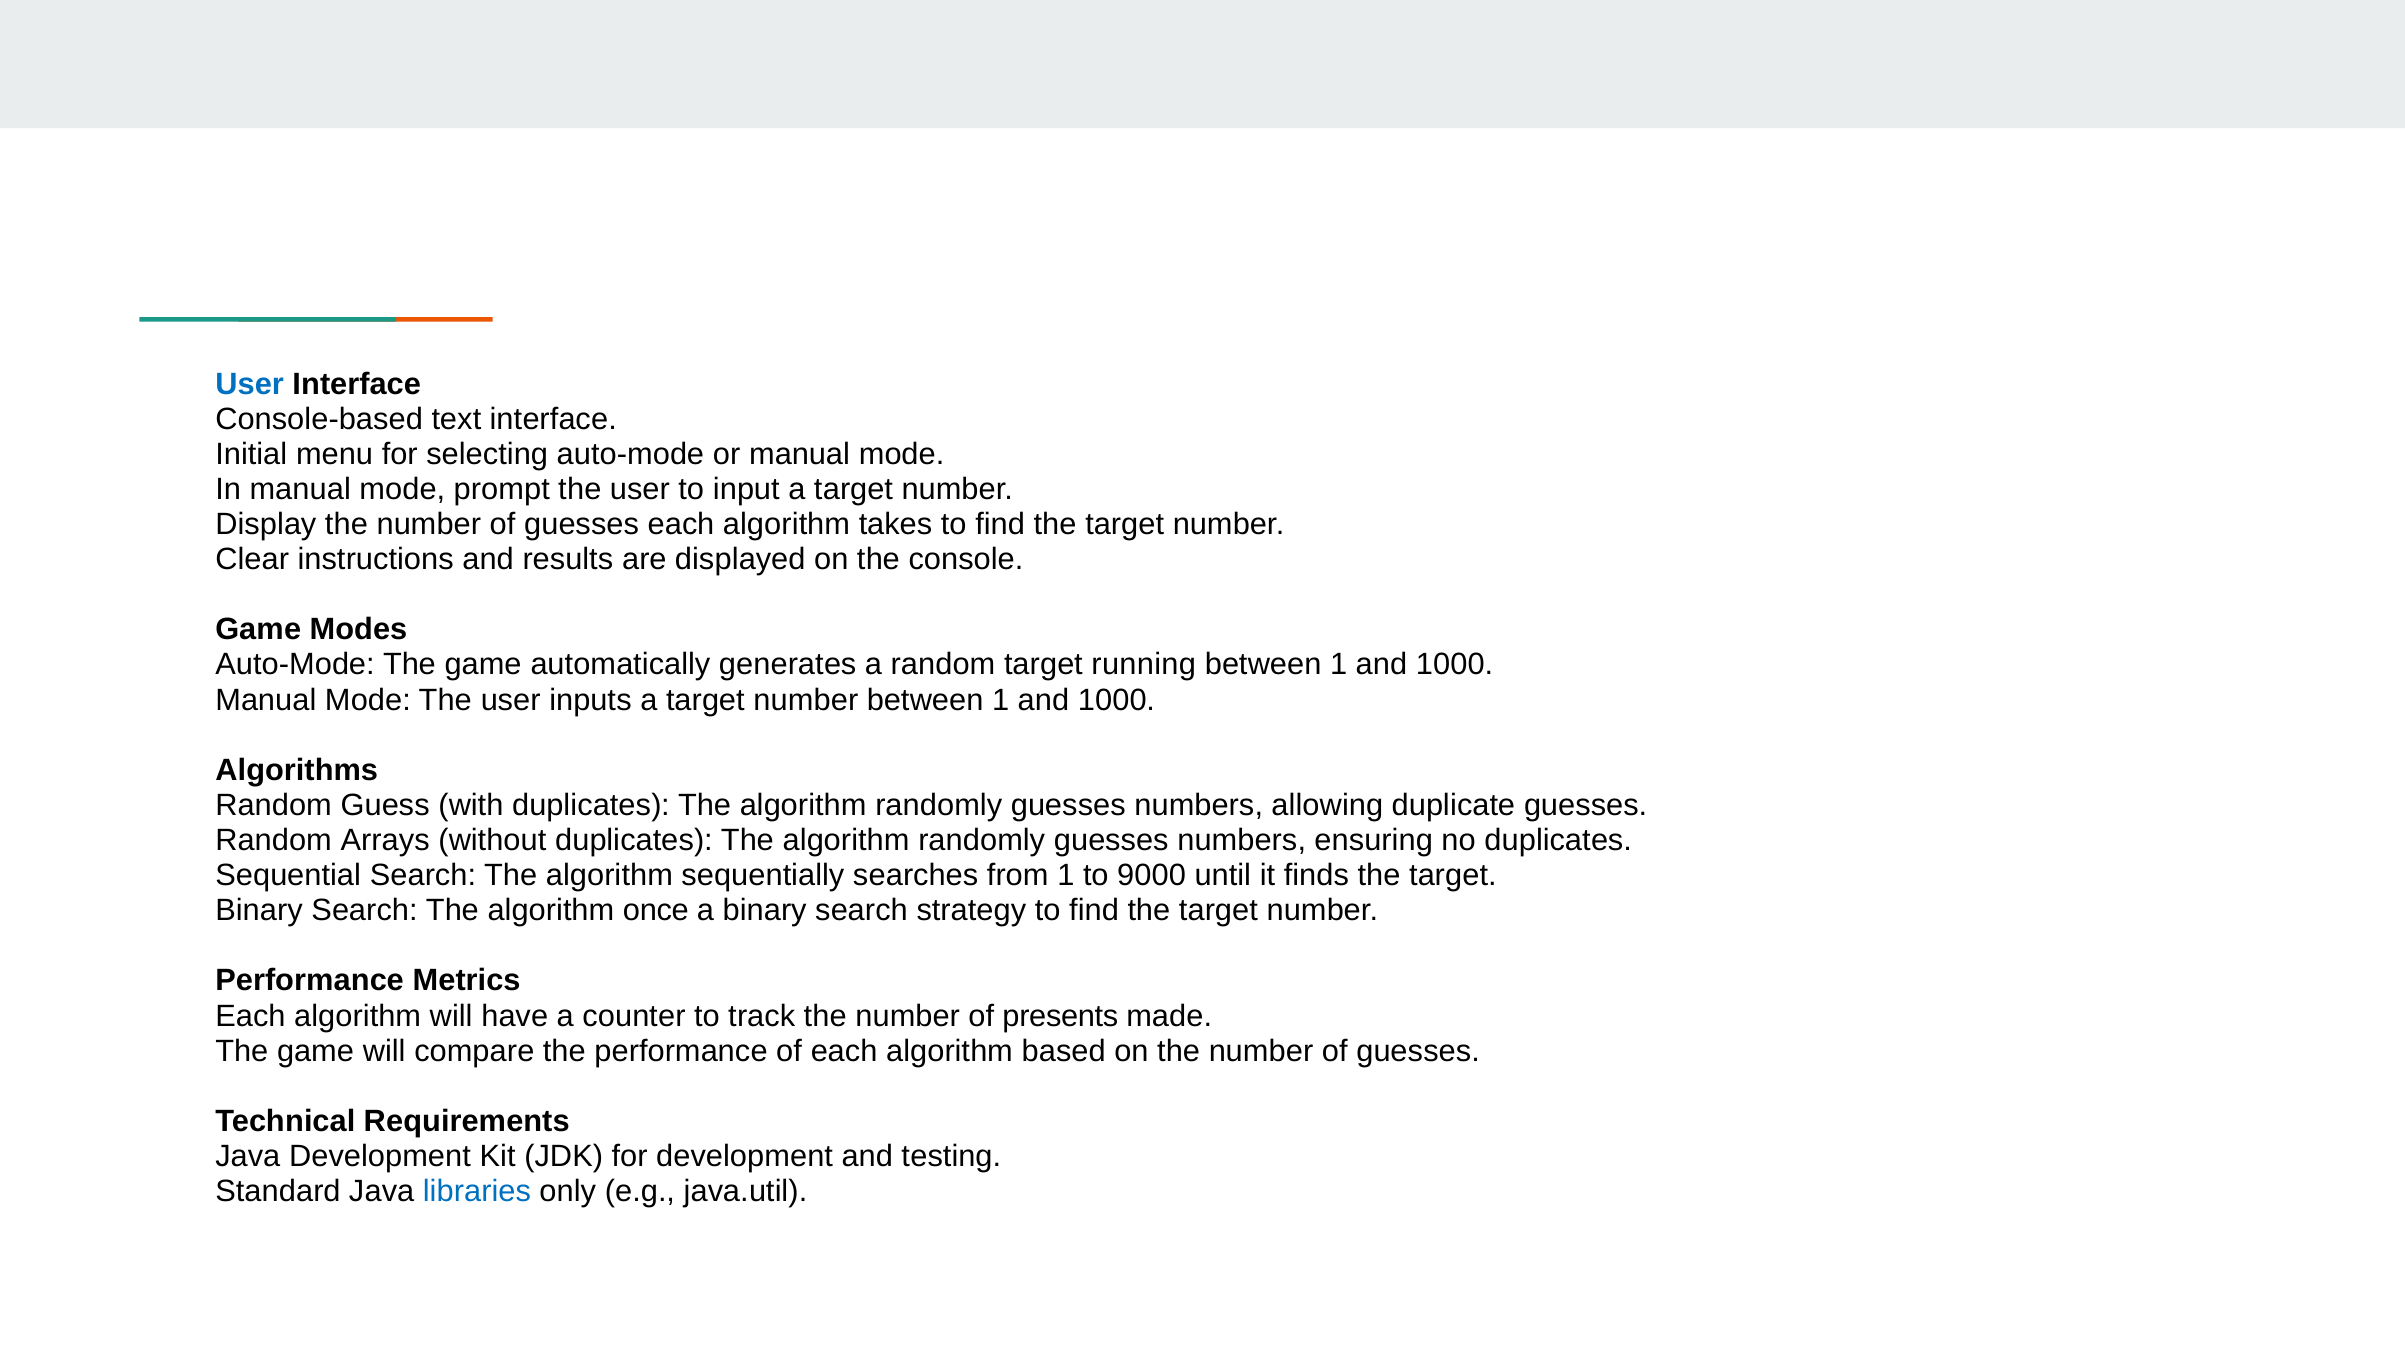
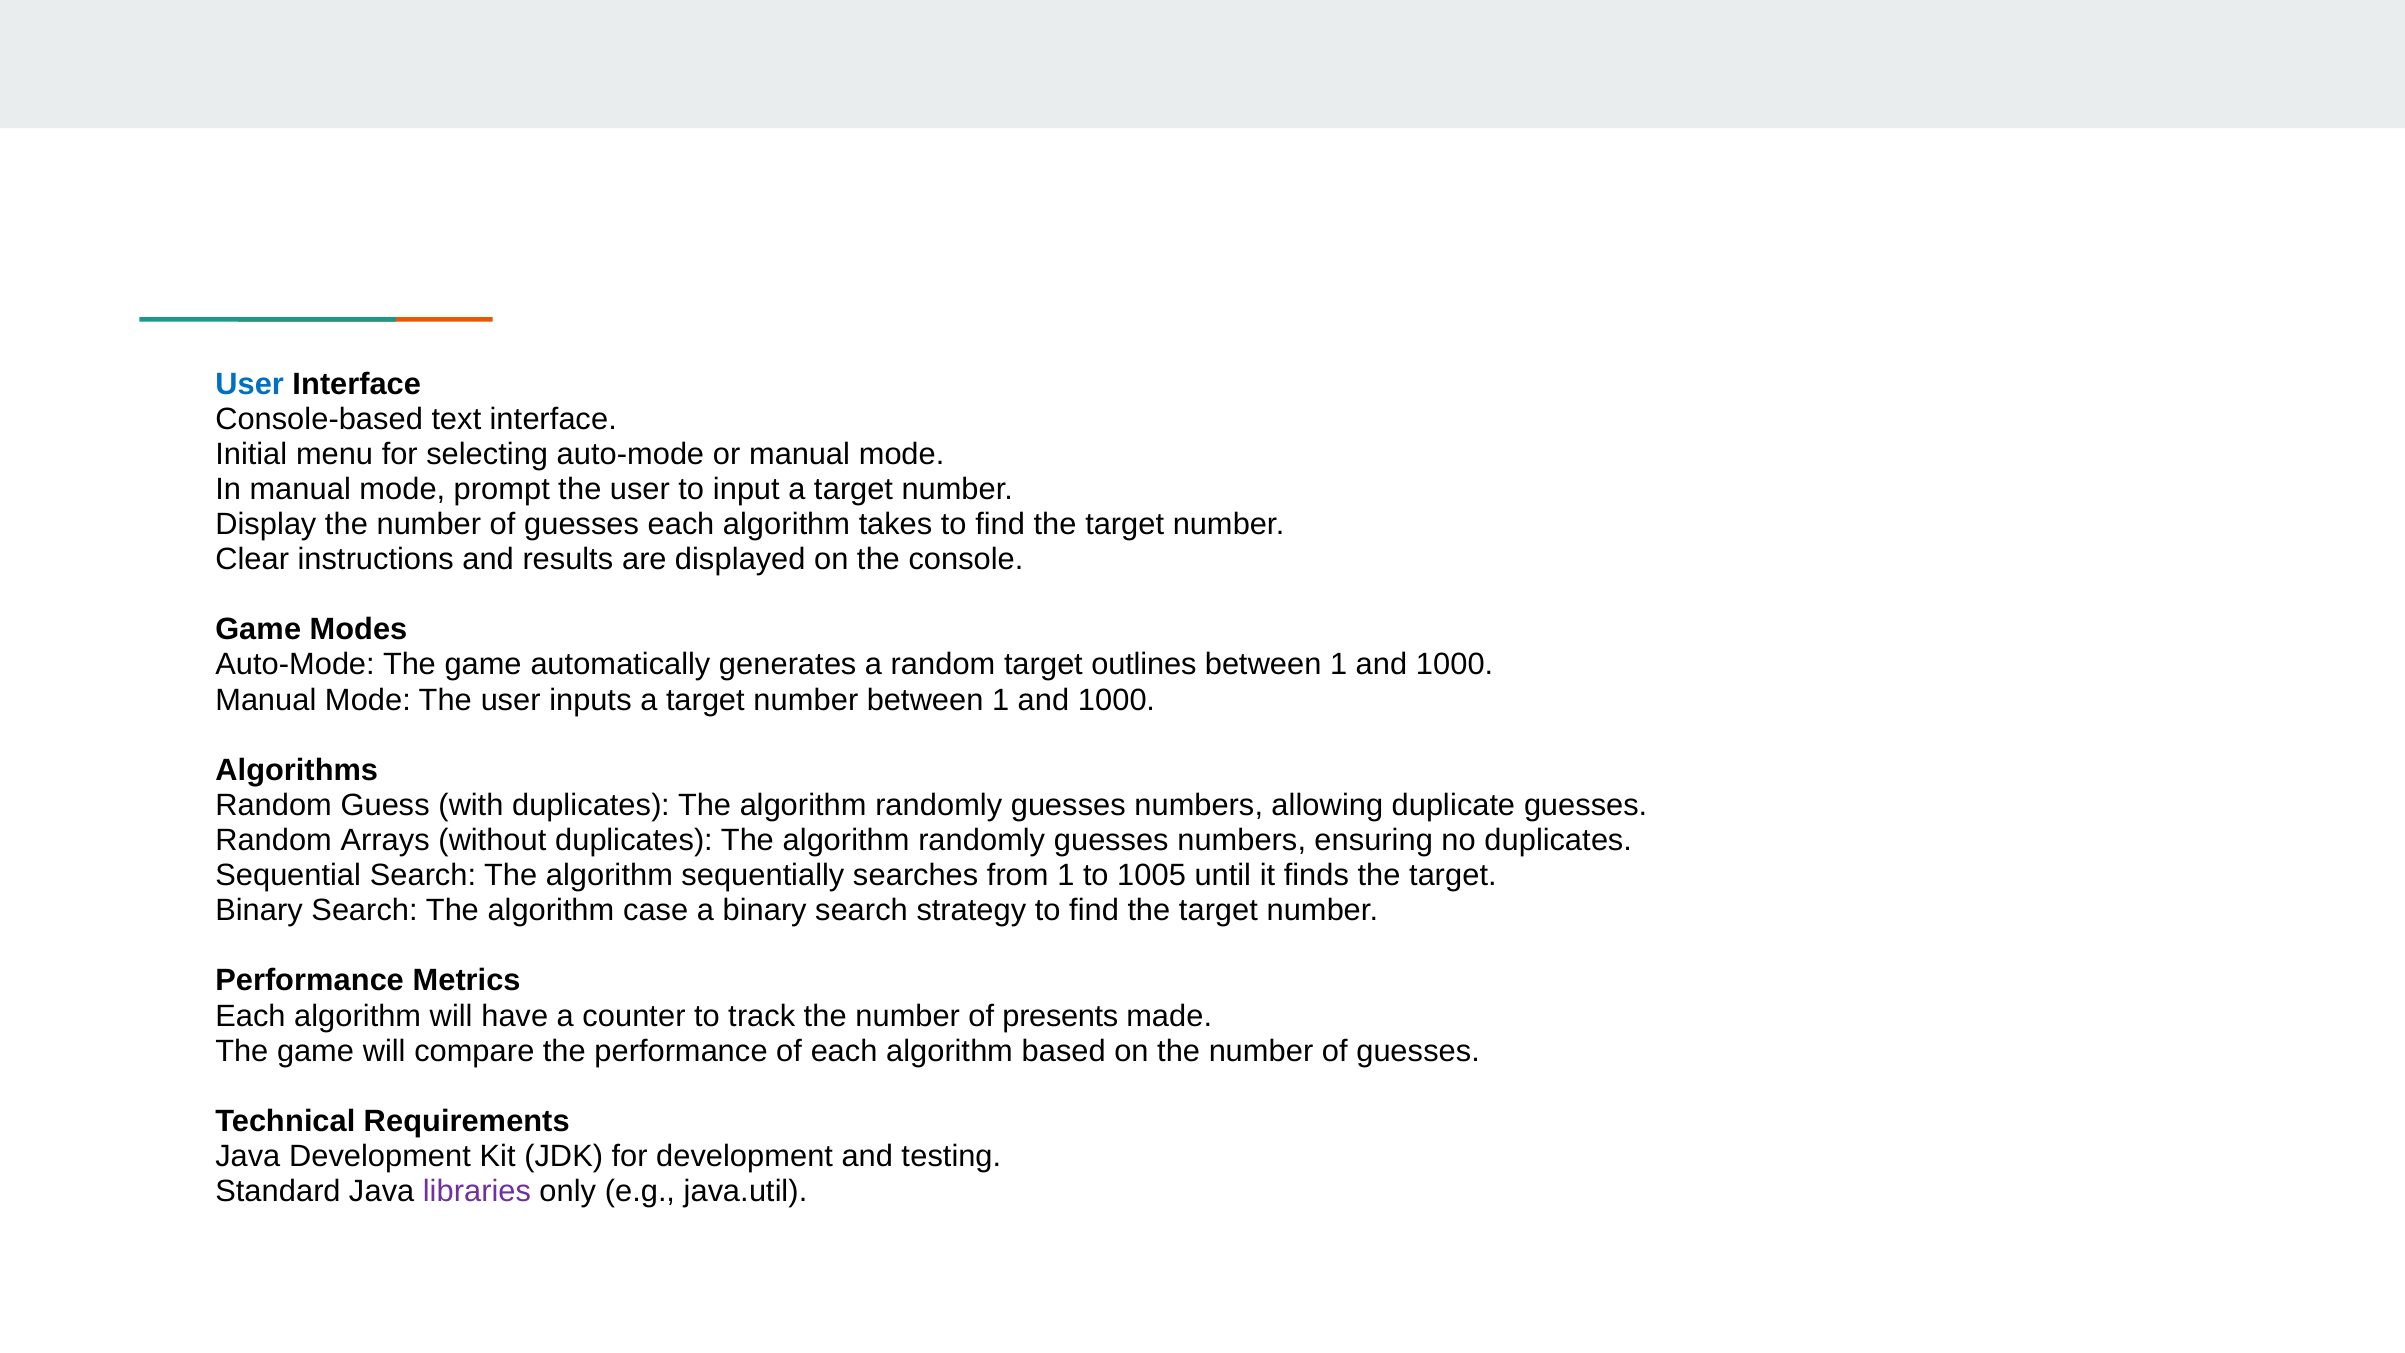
running: running -> outlines
9000: 9000 -> 1005
once: once -> case
libraries colour: blue -> purple
